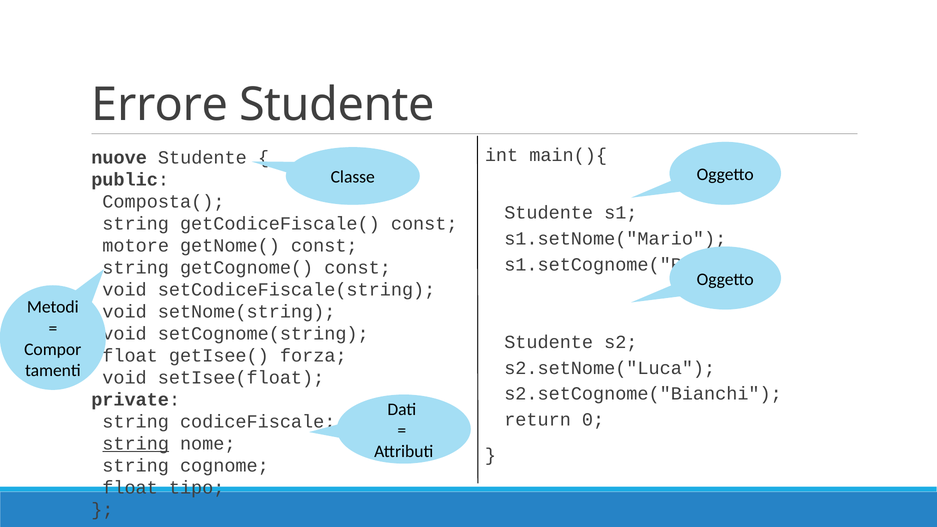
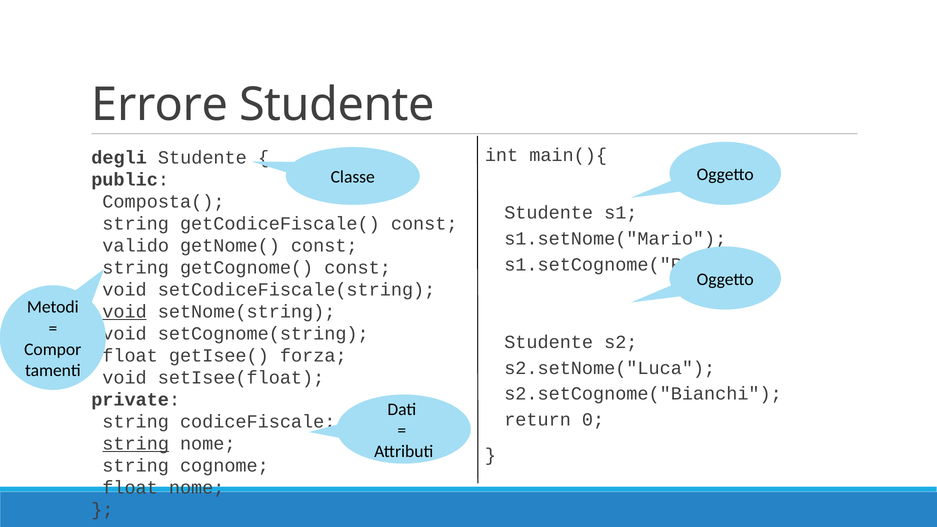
nuove: nuove -> degli
motore: motore -> valido
void at (125, 312) underline: none -> present
float tipo: tipo -> nome
